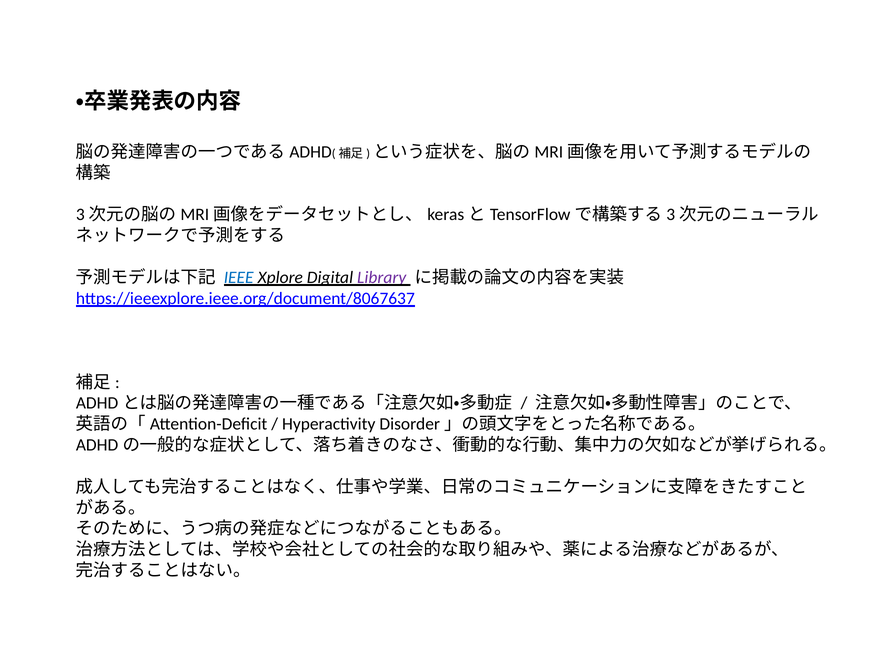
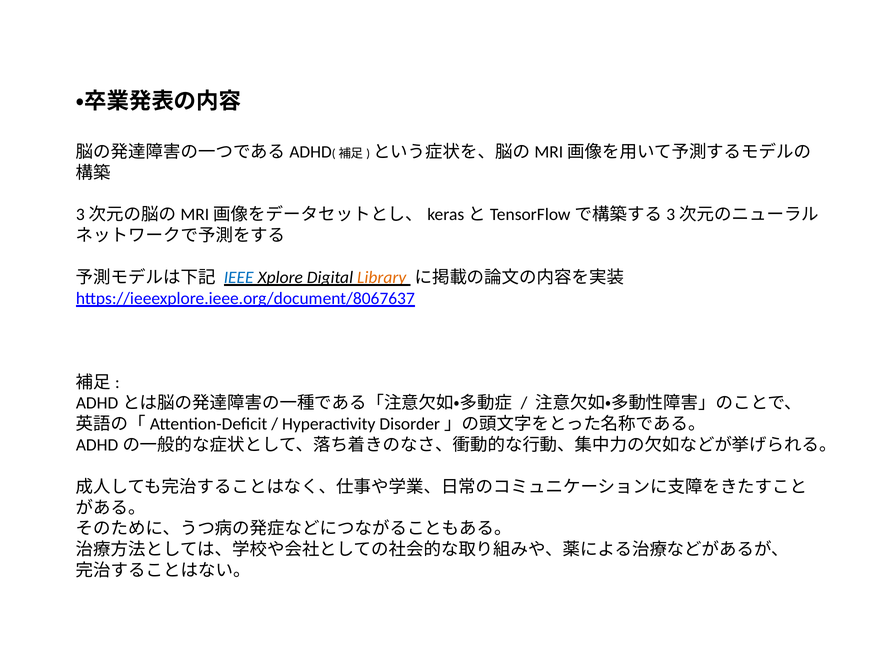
Library colour: purple -> orange
